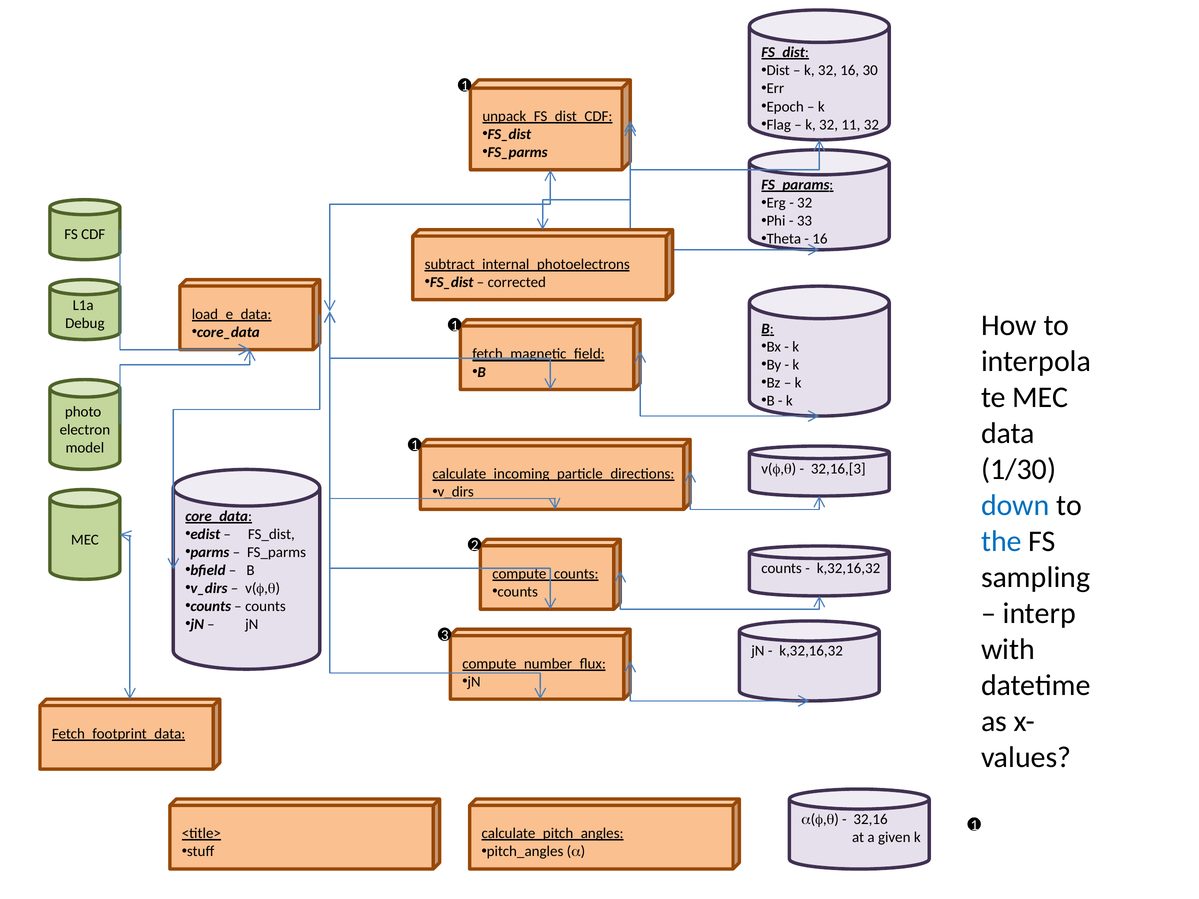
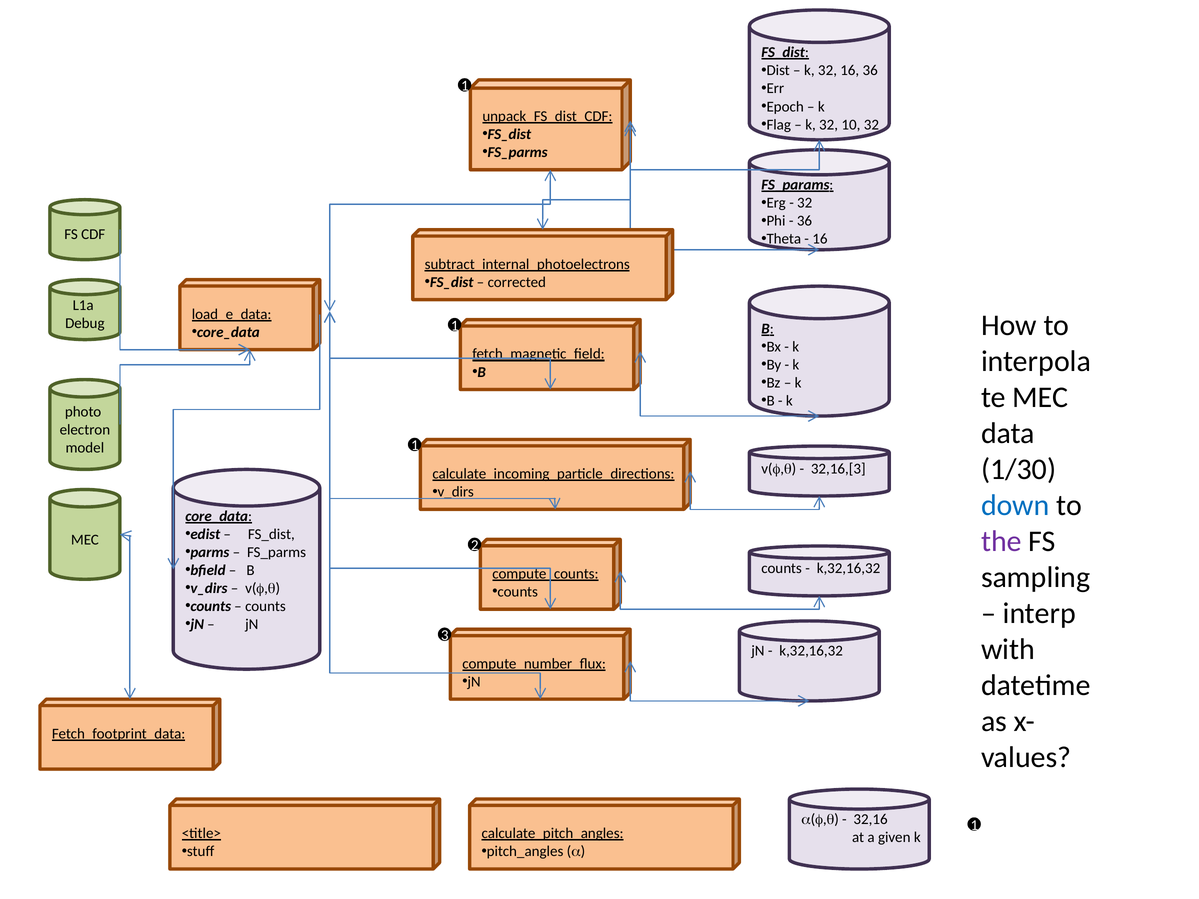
16 30: 30 -> 36
11: 11 -> 10
33 at (804, 221): 33 -> 36
the colour: blue -> purple
